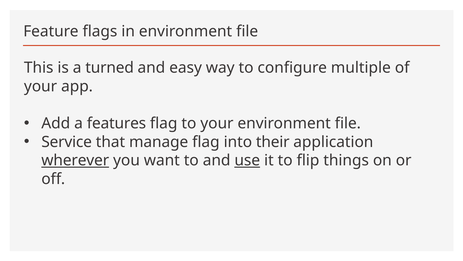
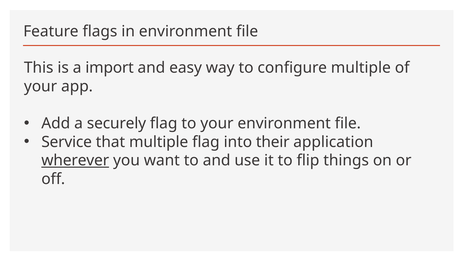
turned: turned -> import
features: features -> securely
that manage: manage -> multiple
use underline: present -> none
